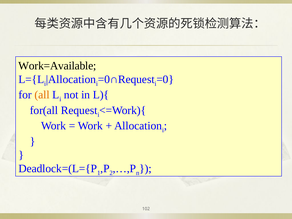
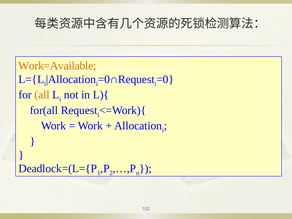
Work=Available colour: black -> orange
